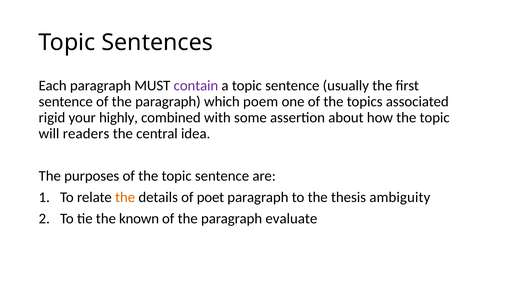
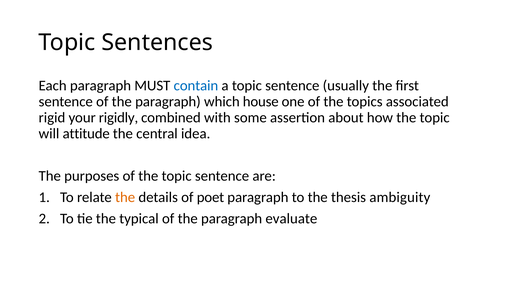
contain colour: purple -> blue
poem: poem -> house
highly: highly -> rigidly
readers: readers -> attitude
known: known -> typical
